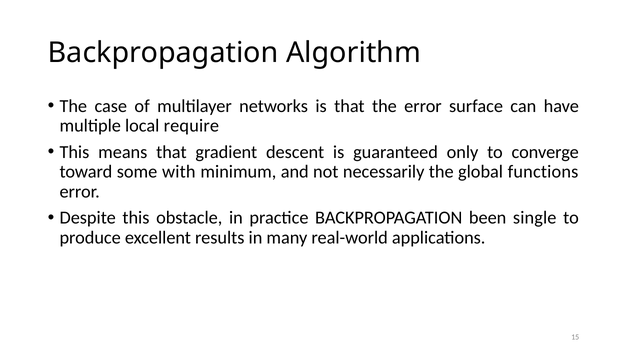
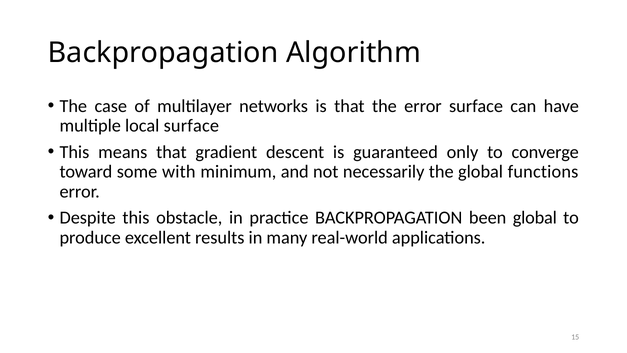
local require: require -> surface
been single: single -> global
